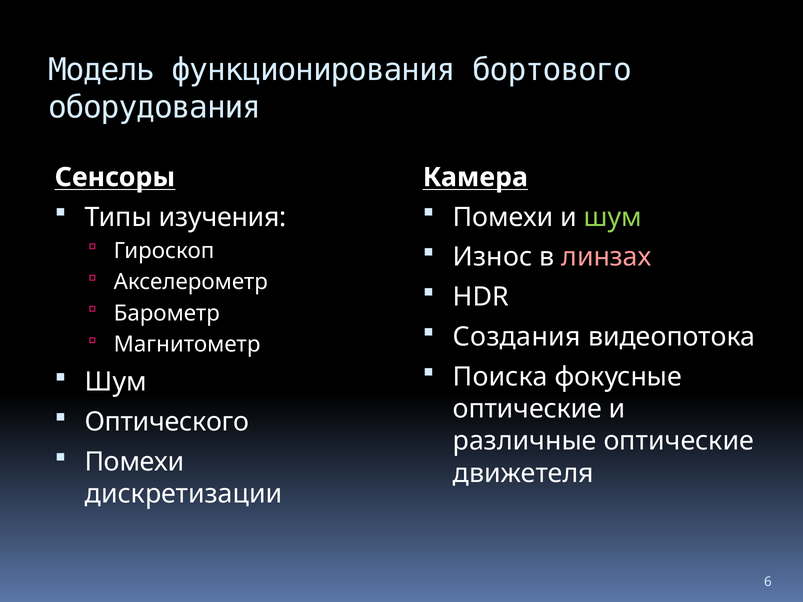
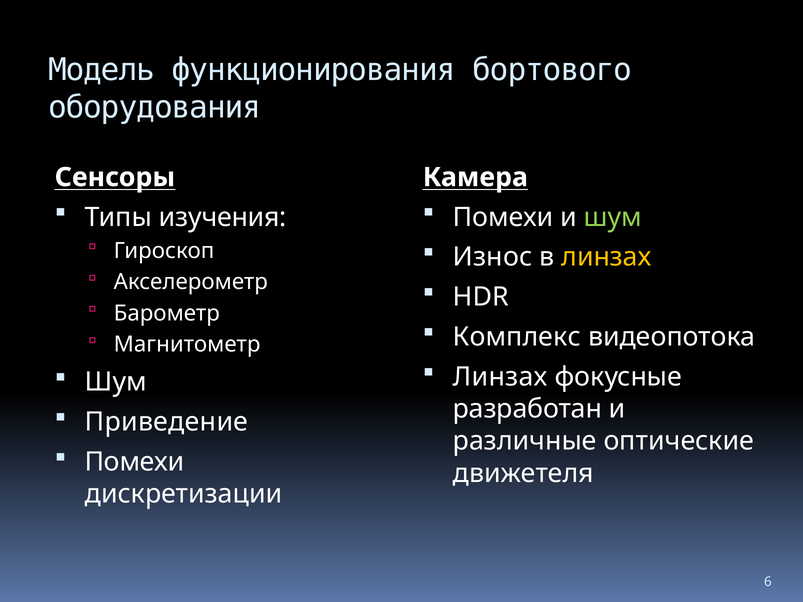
линзах at (606, 257) colour: pink -> yellow
Создания: Создания -> Комплекс
Поиска at (500, 377): Поиска -> Линзах
оптические at (527, 409): оптические -> разработан
Оптического: Оптического -> Приведение
